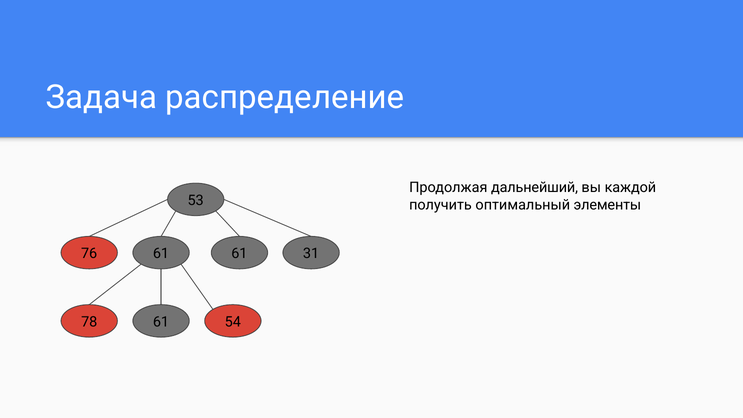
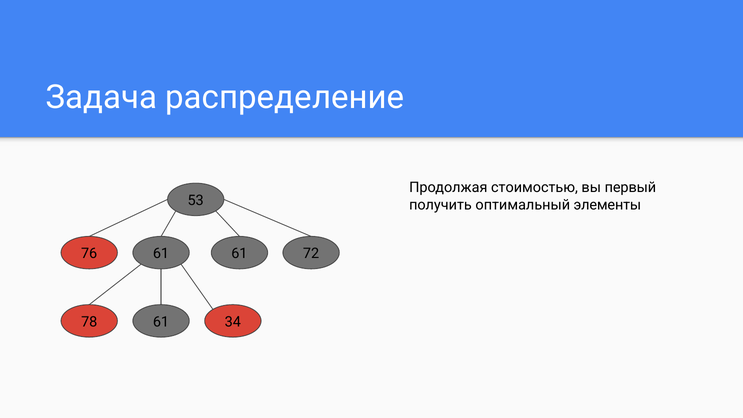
дальнейший: дальнейший -> стоимостью
каждой: каждой -> первый
31: 31 -> 72
54: 54 -> 34
